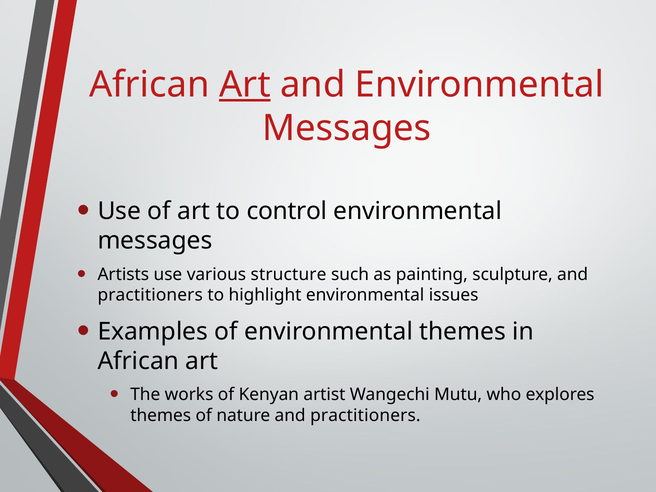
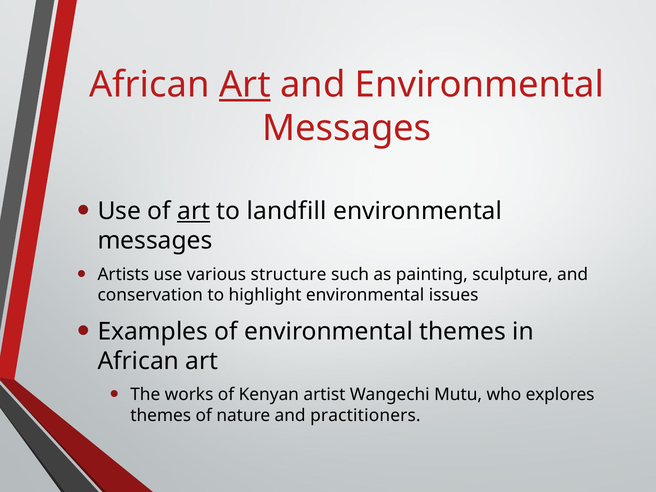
art at (194, 211) underline: none -> present
control: control -> landfill
practitioners at (150, 295): practitioners -> conservation
